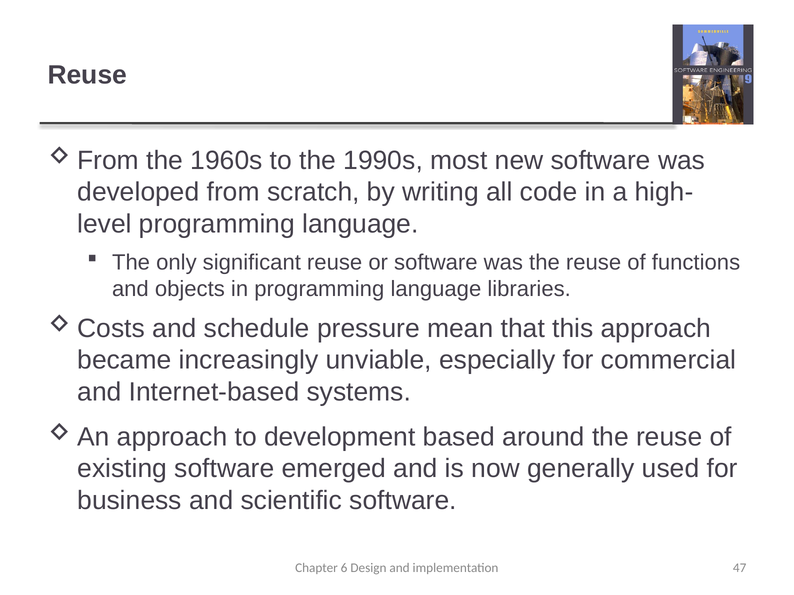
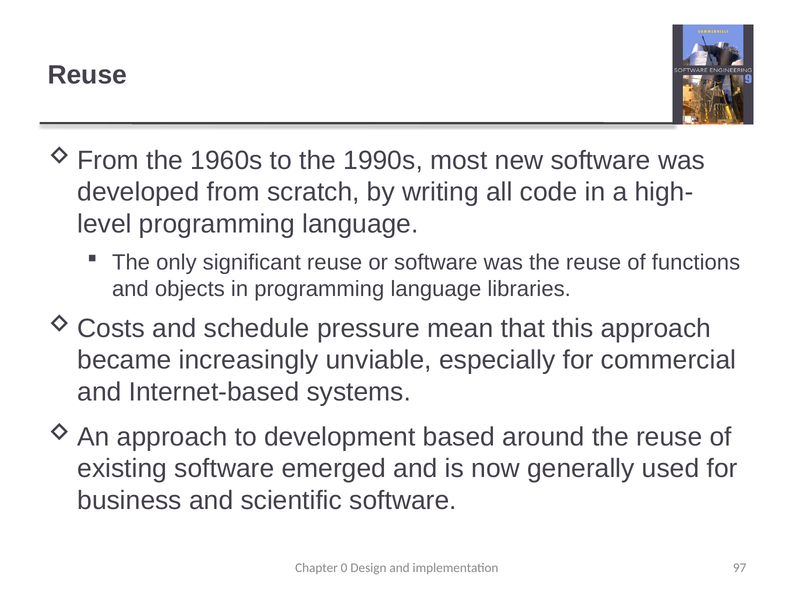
6: 6 -> 0
47: 47 -> 97
